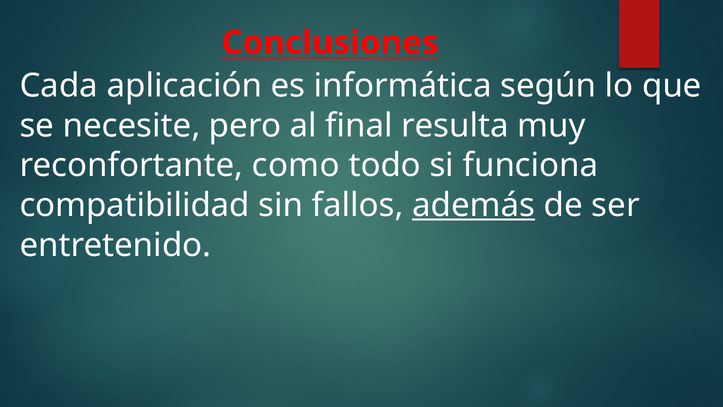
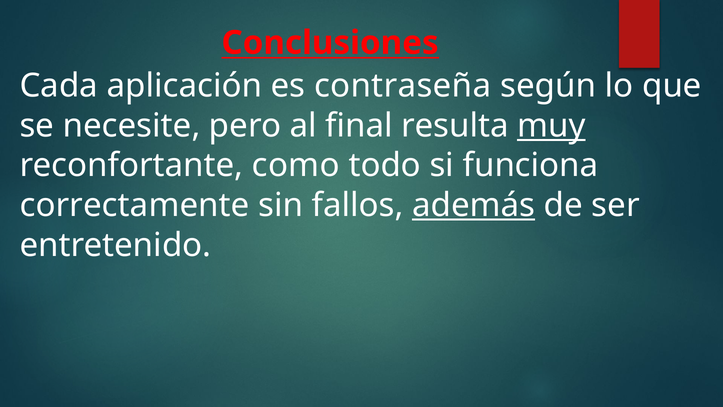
informática: informática -> contraseña
muy underline: none -> present
compatibilidad: compatibilidad -> correctamente
